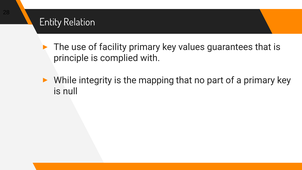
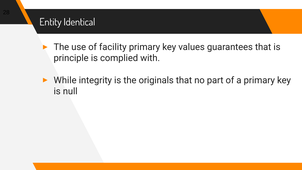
Relation: Relation -> Identical
mapping: mapping -> originals
